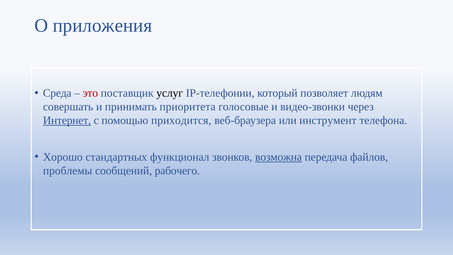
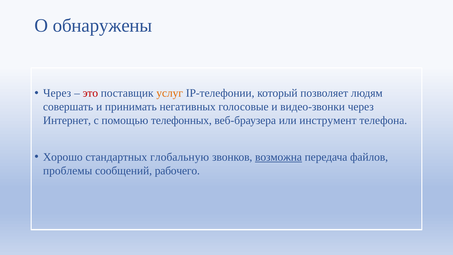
приложения: приложения -> обнаружены
Среда at (57, 93): Среда -> Через
услуг colour: black -> orange
приоритета: приоритета -> негативных
Интернет underline: present -> none
приходится: приходится -> телефонных
функционал: функционал -> глобальную
